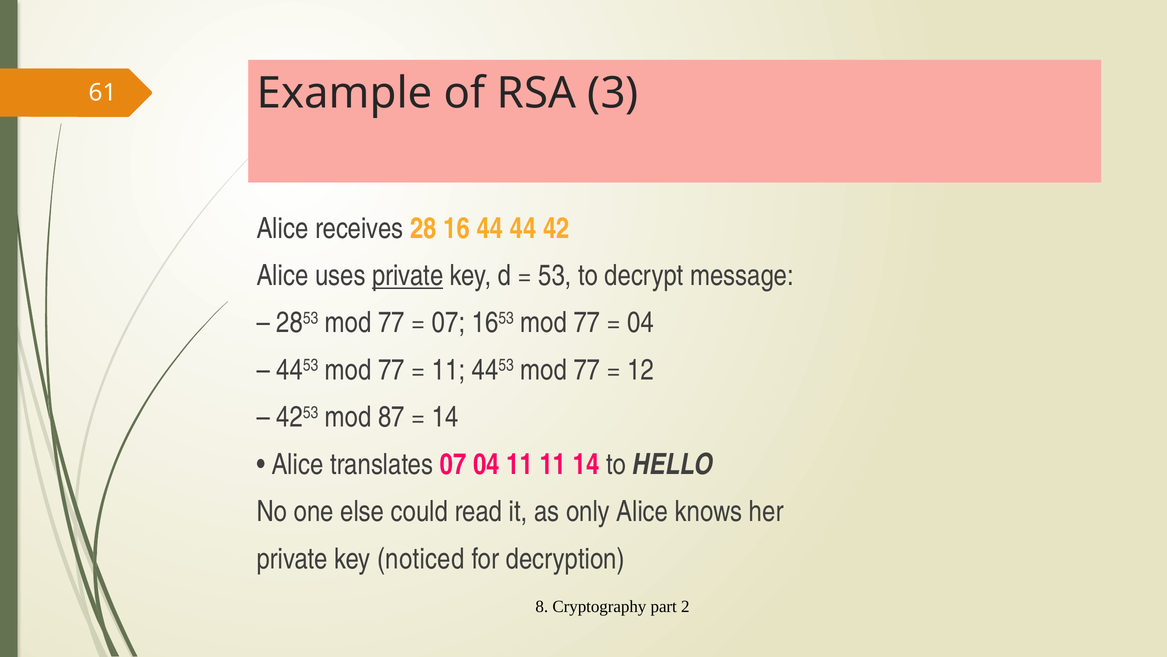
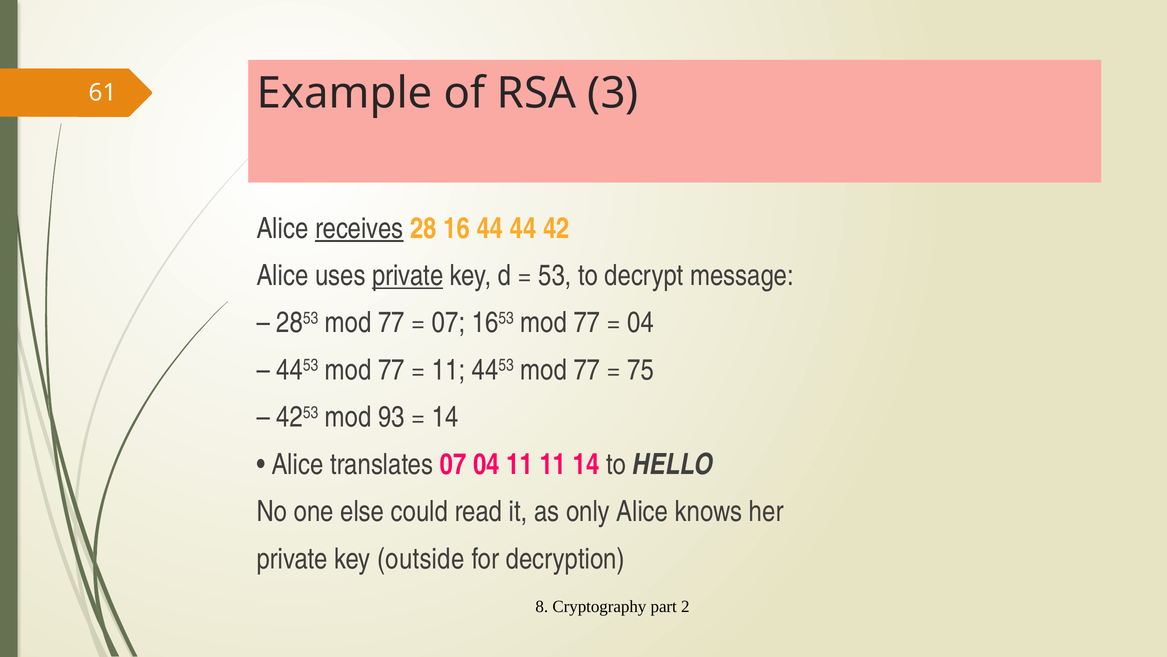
receives underline: none -> present
12: 12 -> 75
87: 87 -> 93
noticed: noticed -> outside
